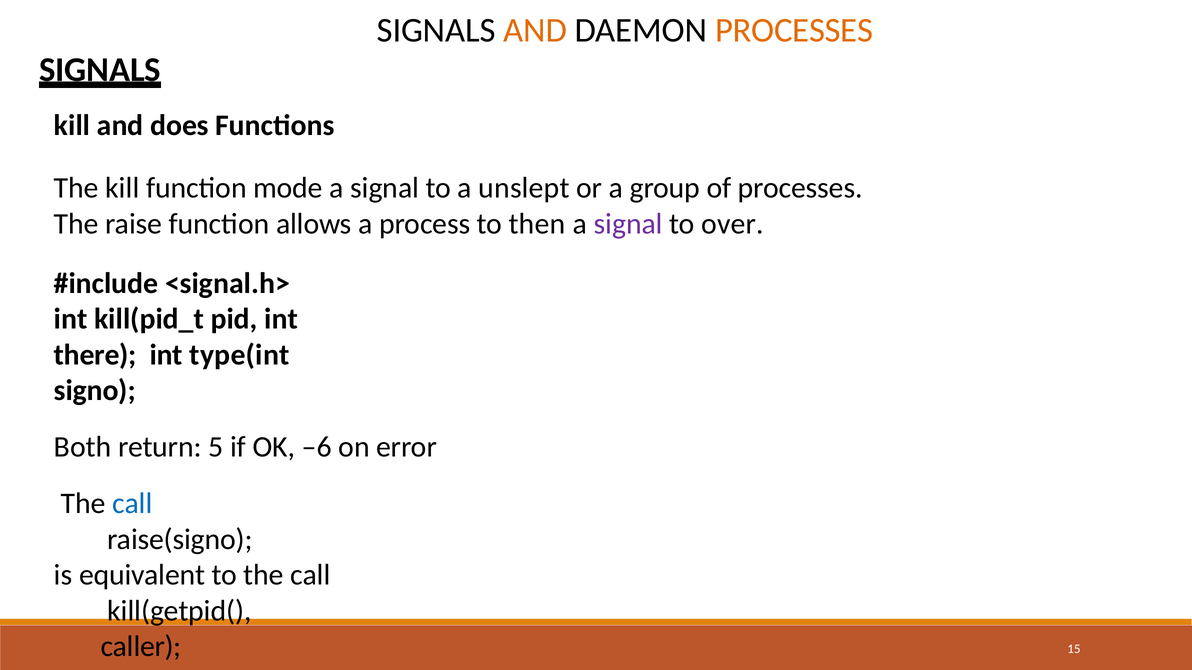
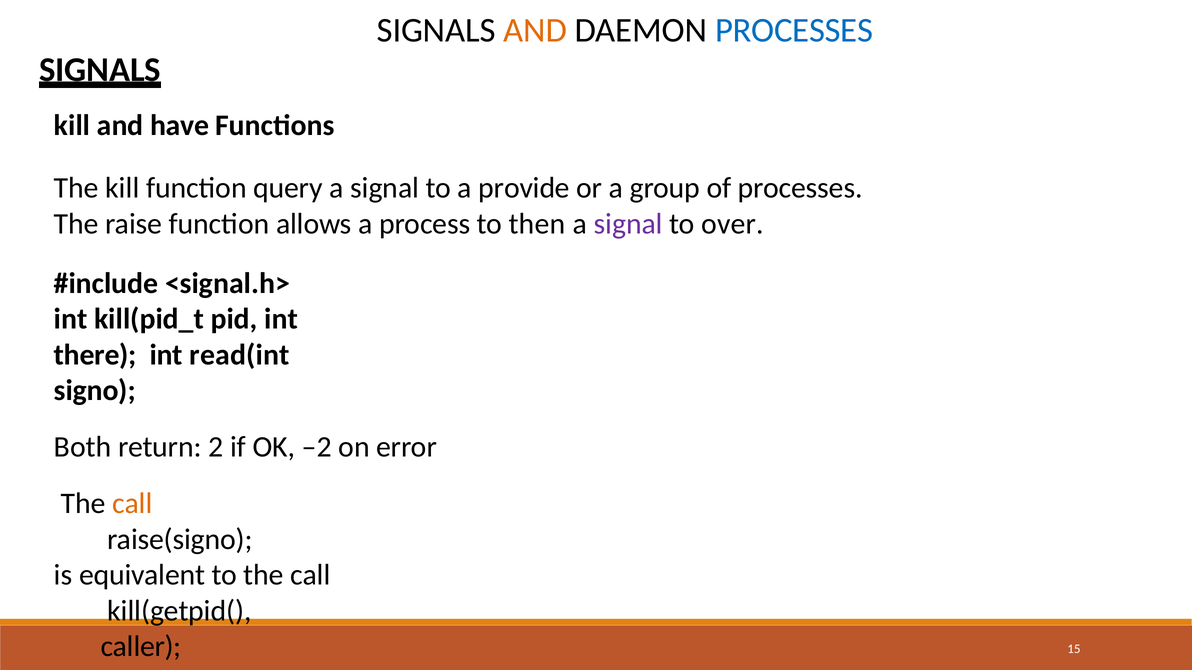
PROCESSES at (794, 31) colour: orange -> blue
does: does -> have
mode: mode -> query
unslept: unslept -> provide
type(int: type(int -> read(int
5: 5 -> 2
–6: –6 -> –2
call at (132, 504) colour: blue -> orange
